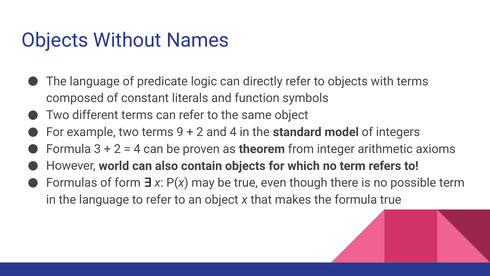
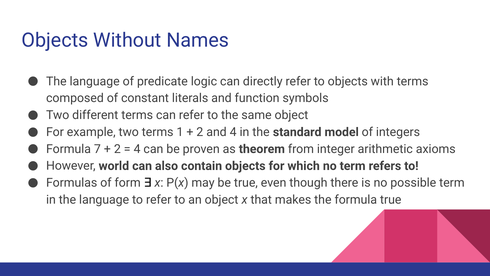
9: 9 -> 1
3: 3 -> 7
